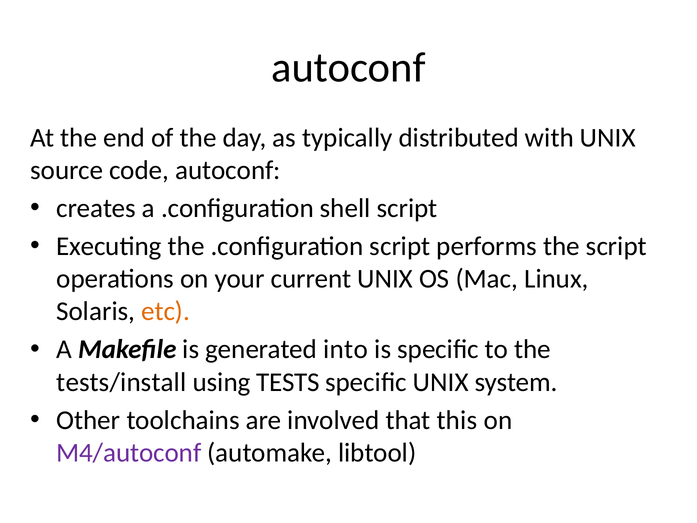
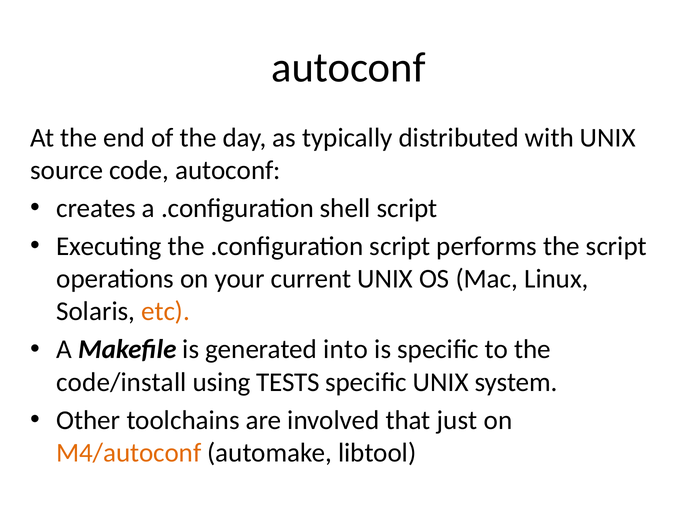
tests/install: tests/install -> code/install
this: this -> just
M4/autoconf colour: purple -> orange
